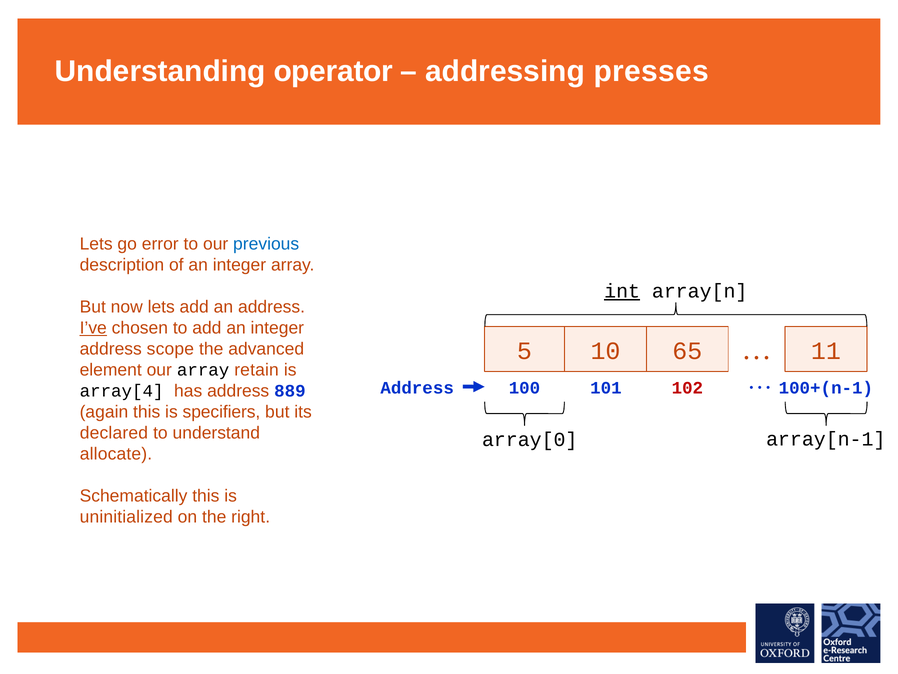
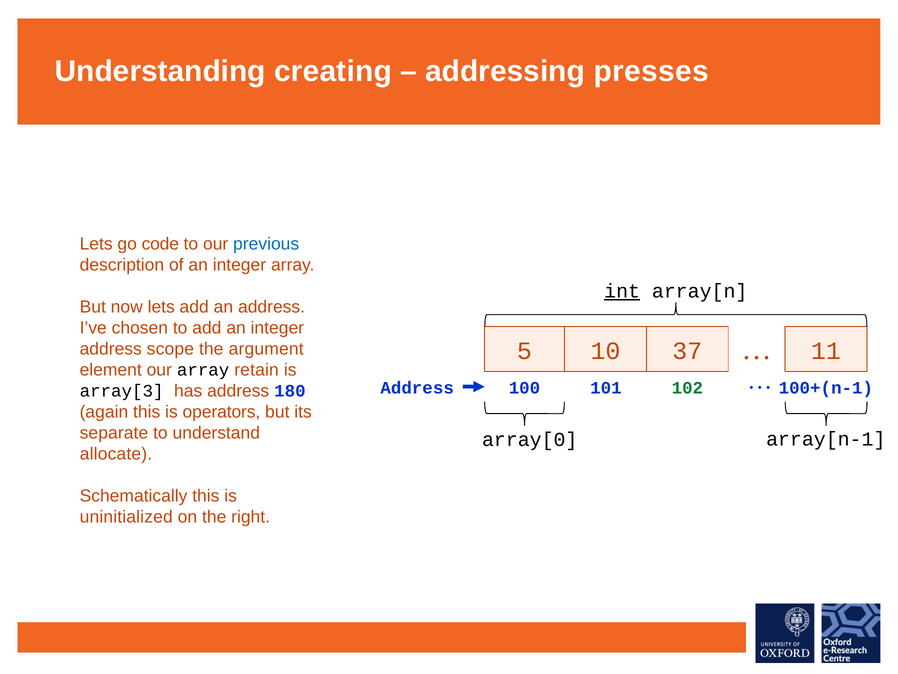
operator: operator -> creating
error: error -> code
I’ve underline: present -> none
advanced: advanced -> argument
65: 65 -> 37
102 colour: red -> green
array[4: array[4 -> array[3
889: 889 -> 180
specifiers: specifiers -> operators
declared: declared -> separate
